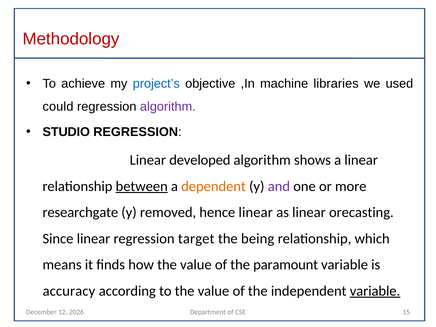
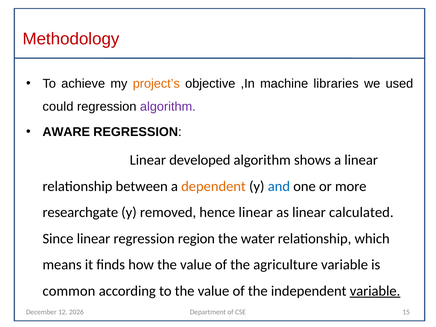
project’s colour: blue -> orange
STUDIO: STUDIO -> AWARE
between underline: present -> none
and colour: purple -> blue
orecasting: orecasting -> calculated
target: target -> region
being: being -> water
paramount: paramount -> agriculture
accuracy: accuracy -> common
